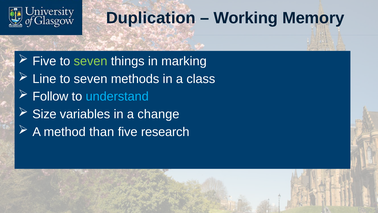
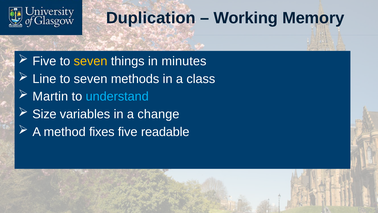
seven at (91, 61) colour: light green -> yellow
marking: marking -> minutes
Follow: Follow -> Martin
than: than -> fixes
research: research -> readable
